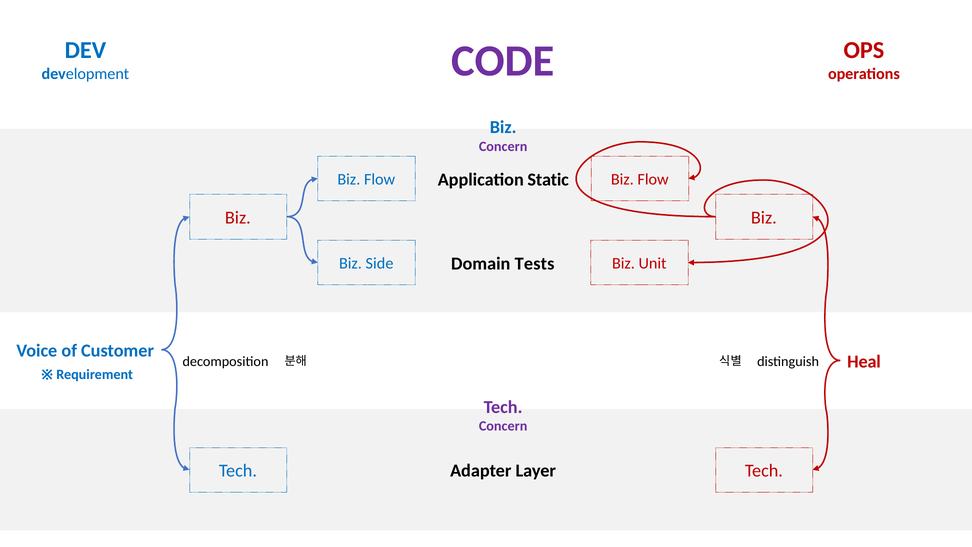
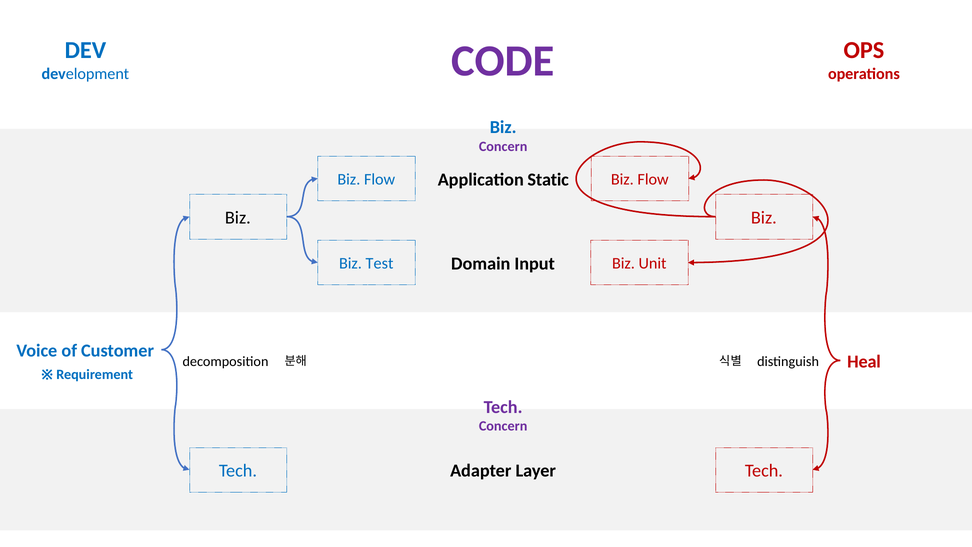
Biz at (238, 218) colour: red -> black
Tests: Tests -> Input
Side: Side -> Test
